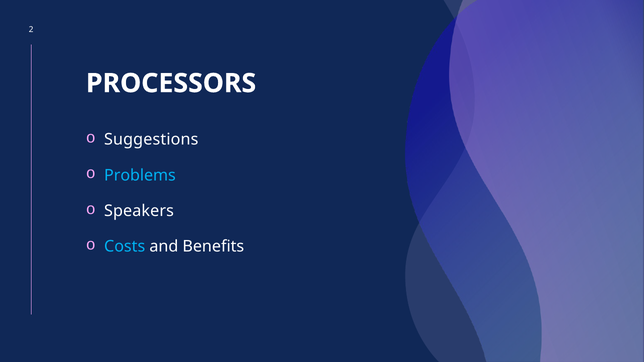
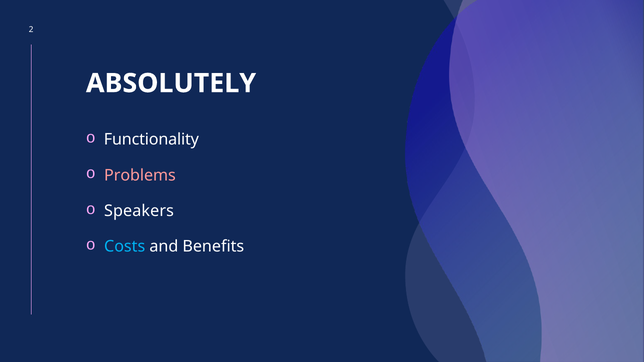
PROCESSORS: PROCESSORS -> ABSOLUTELY
Suggestions: Suggestions -> Functionality
Problems colour: light blue -> pink
